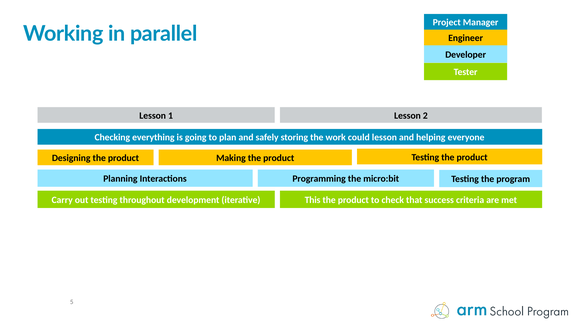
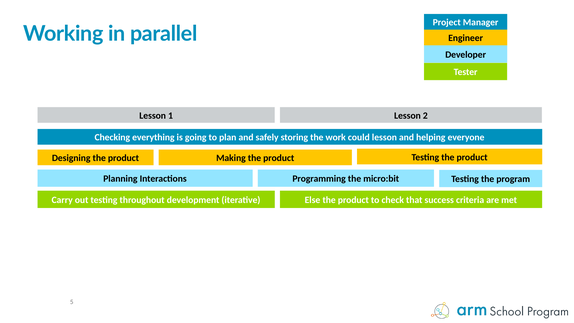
This: This -> Else
